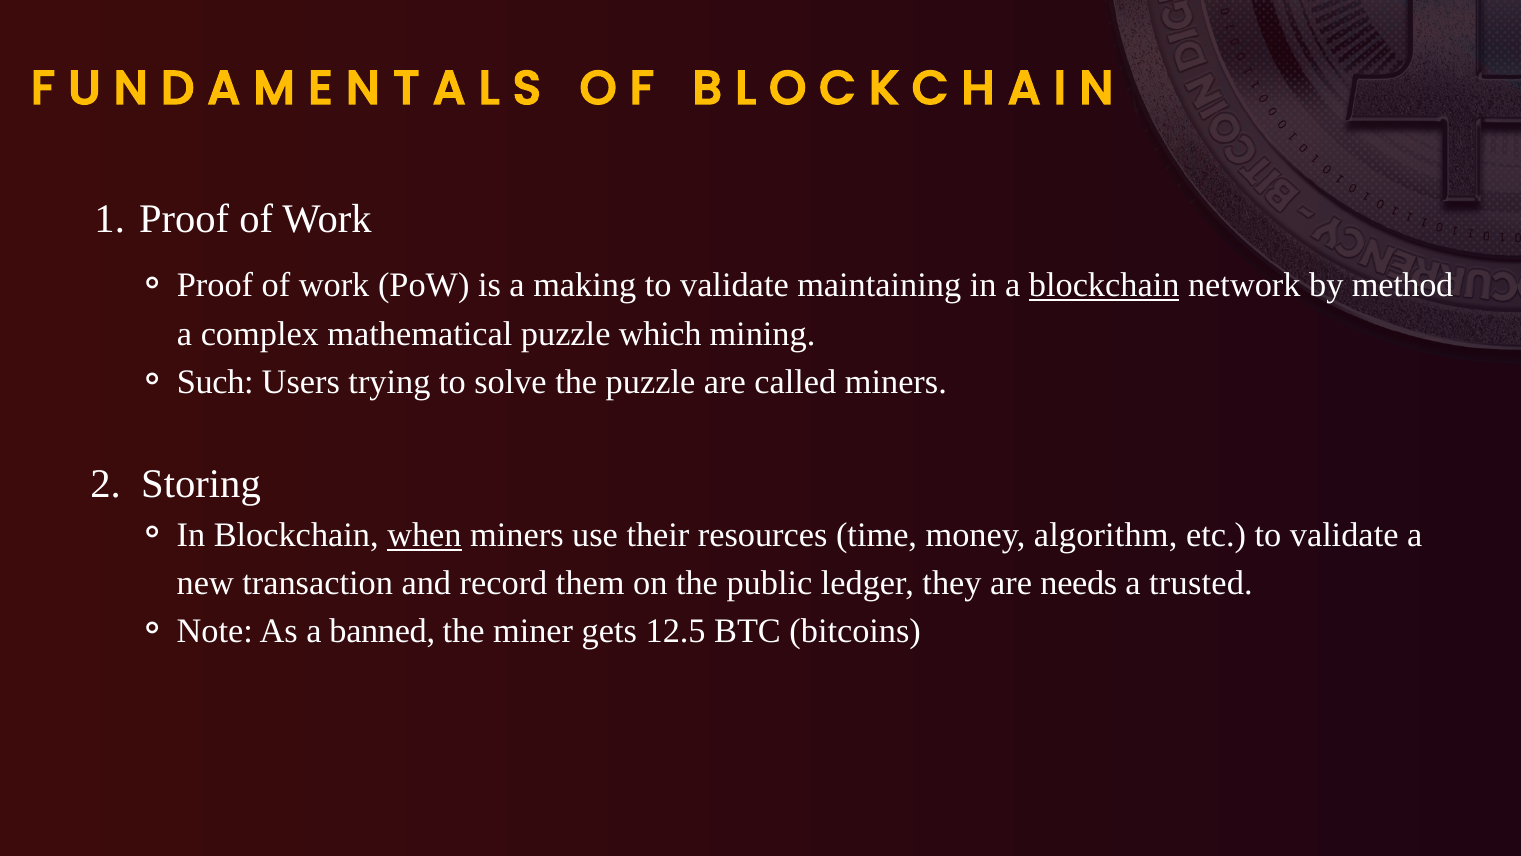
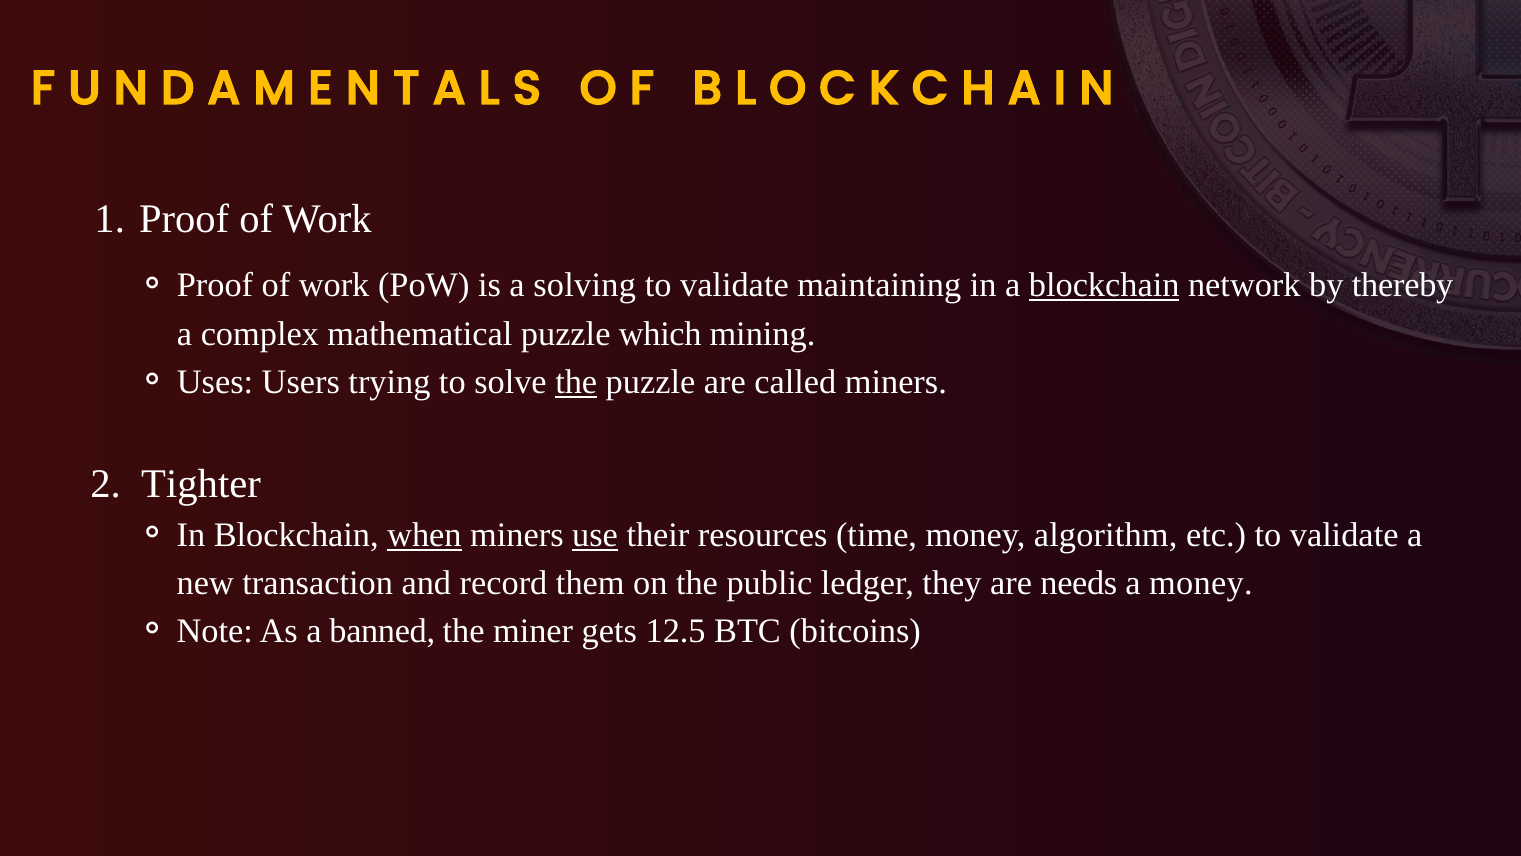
making: making -> solving
method: method -> thereby
Such: Such -> Uses
the at (576, 382) underline: none -> present
Storing: Storing -> Tighter
use underline: none -> present
a trusted: trusted -> money
